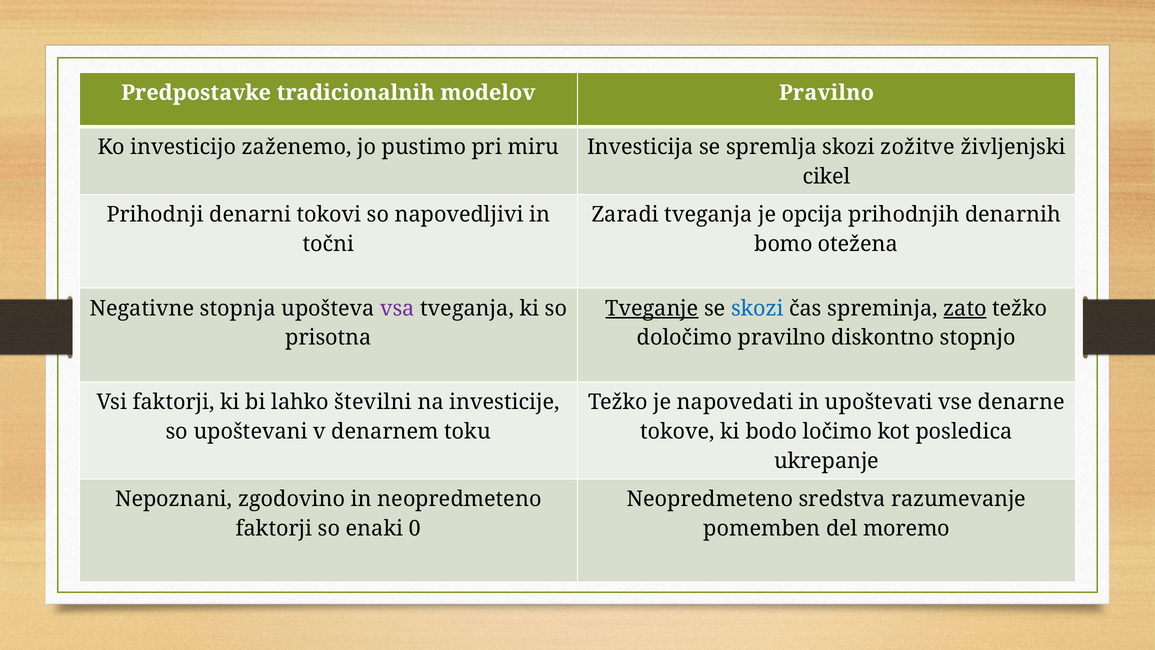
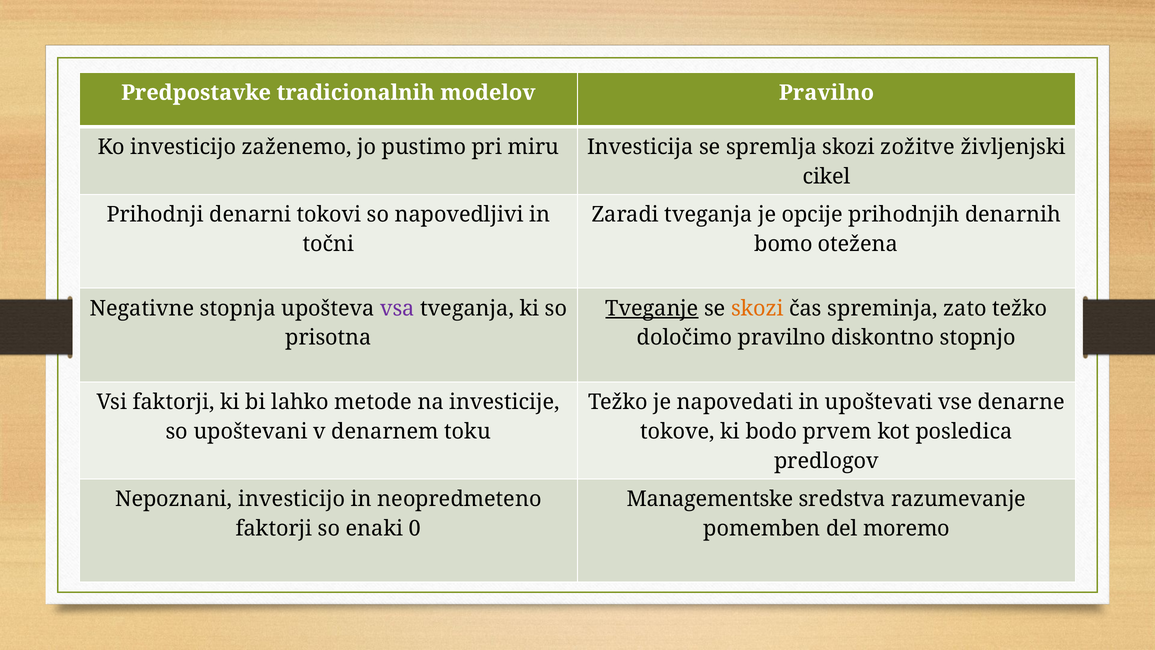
opcija: opcija -> opcije
skozi at (757, 308) colour: blue -> orange
zato underline: present -> none
številni: številni -> metode
ločimo: ločimo -> prvem
ukrepanje: ukrepanje -> predlogov
Nepoznani zgodovino: zgodovino -> investicijo
Neopredmeteno at (710, 499): Neopredmeteno -> Managementske
